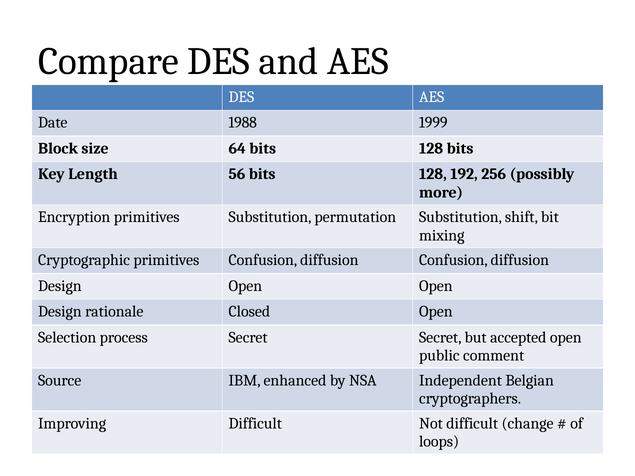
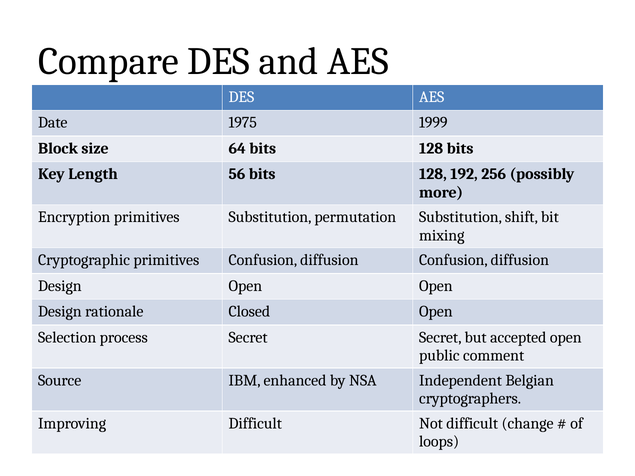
1988: 1988 -> 1975
